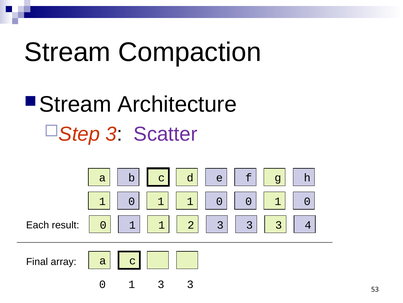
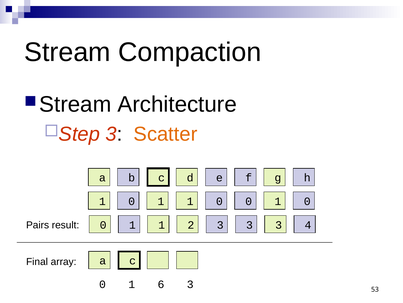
Scatter colour: purple -> orange
Each: Each -> Pairs
3 at (161, 284): 3 -> 6
